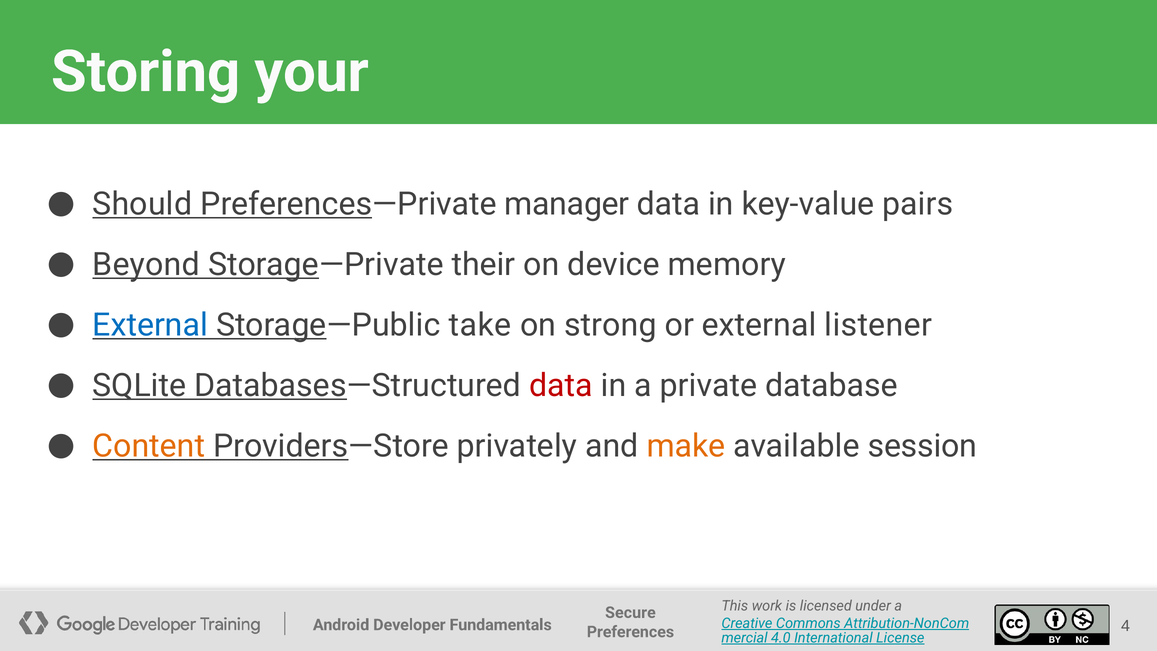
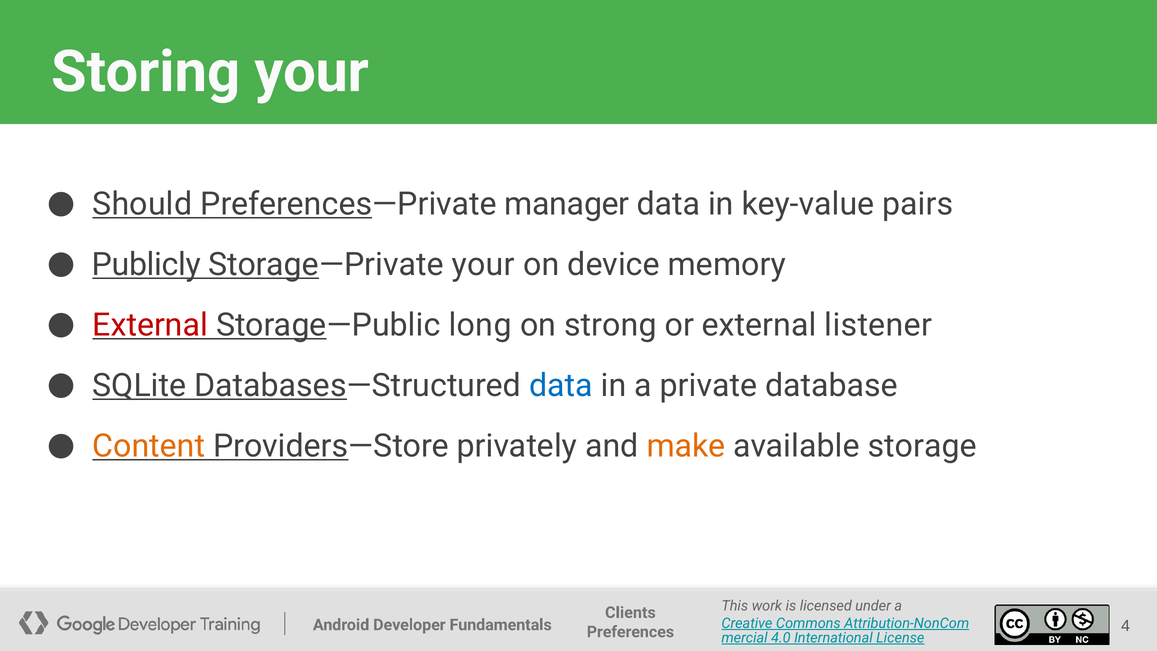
Beyond: Beyond -> Publicly
Storage—Private their: their -> your
External at (150, 325) colour: blue -> red
take: take -> long
data at (561, 385) colour: red -> blue
session: session -> storage
Secure: Secure -> Clients
